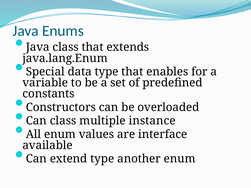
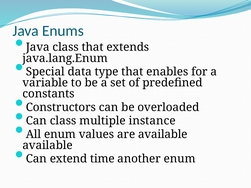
are interface: interface -> available
extend type: type -> time
